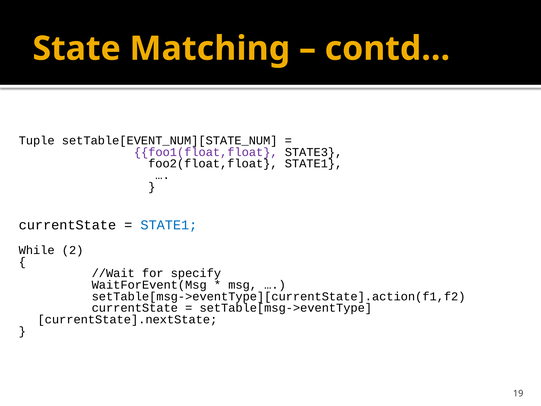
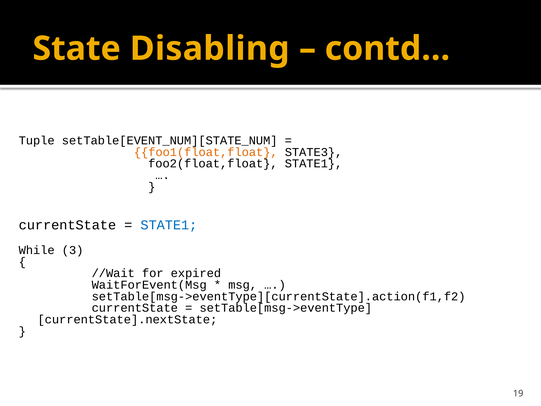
Matching: Matching -> Disabling
foo1(float,float colour: purple -> orange
2: 2 -> 3
specify: specify -> expired
